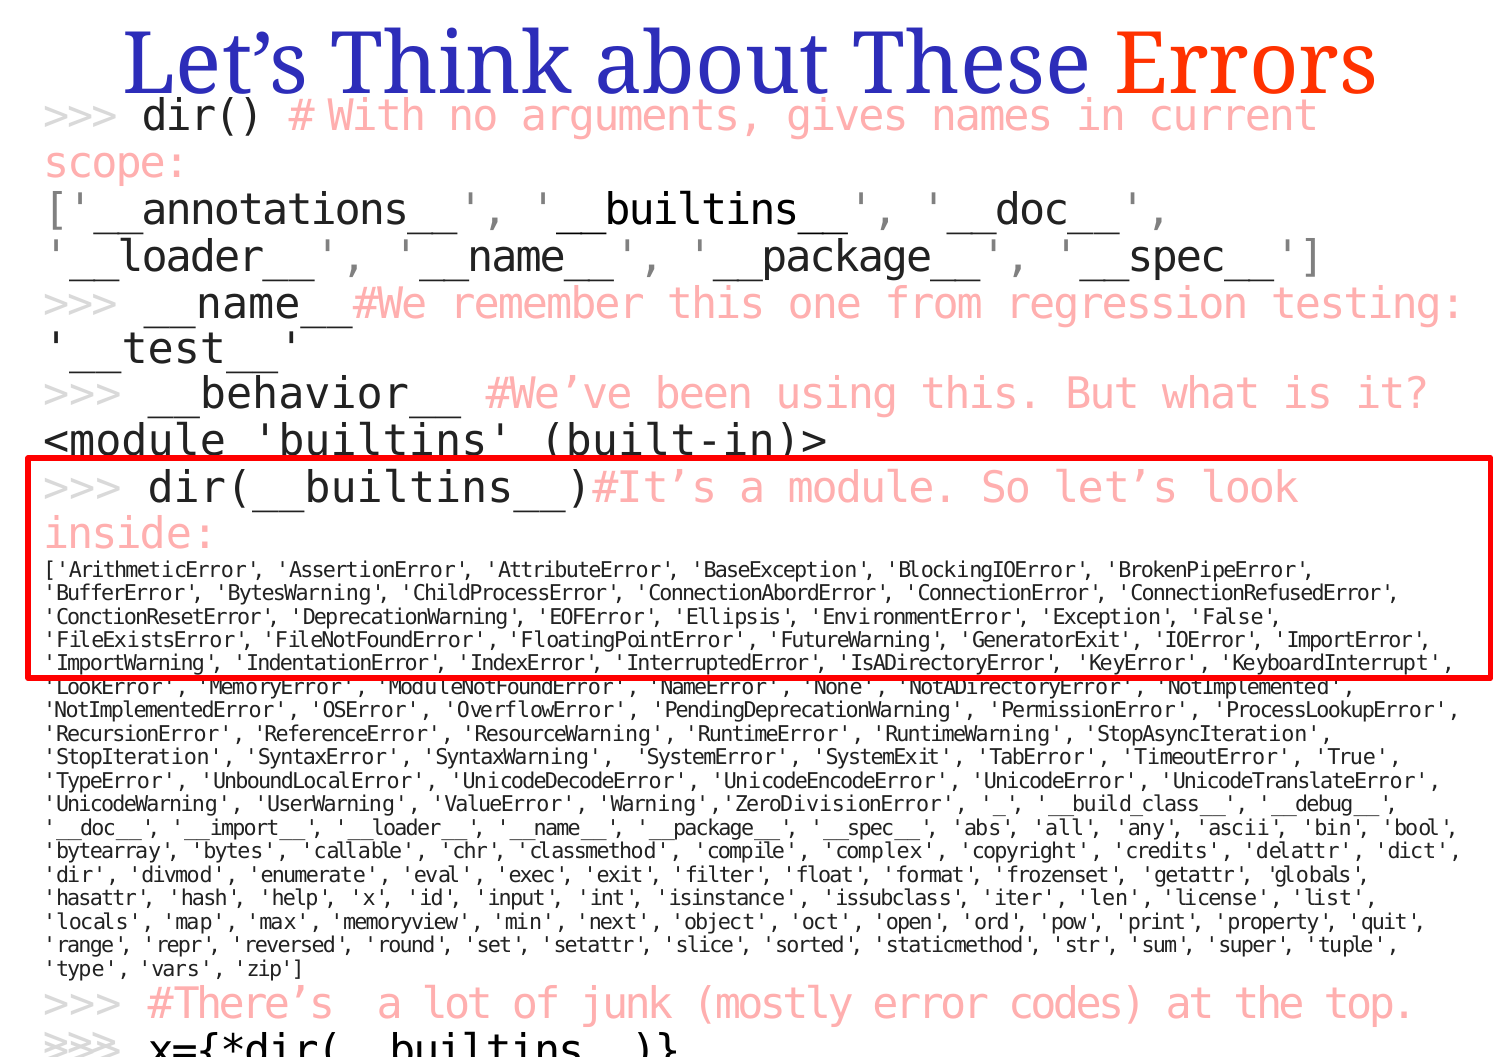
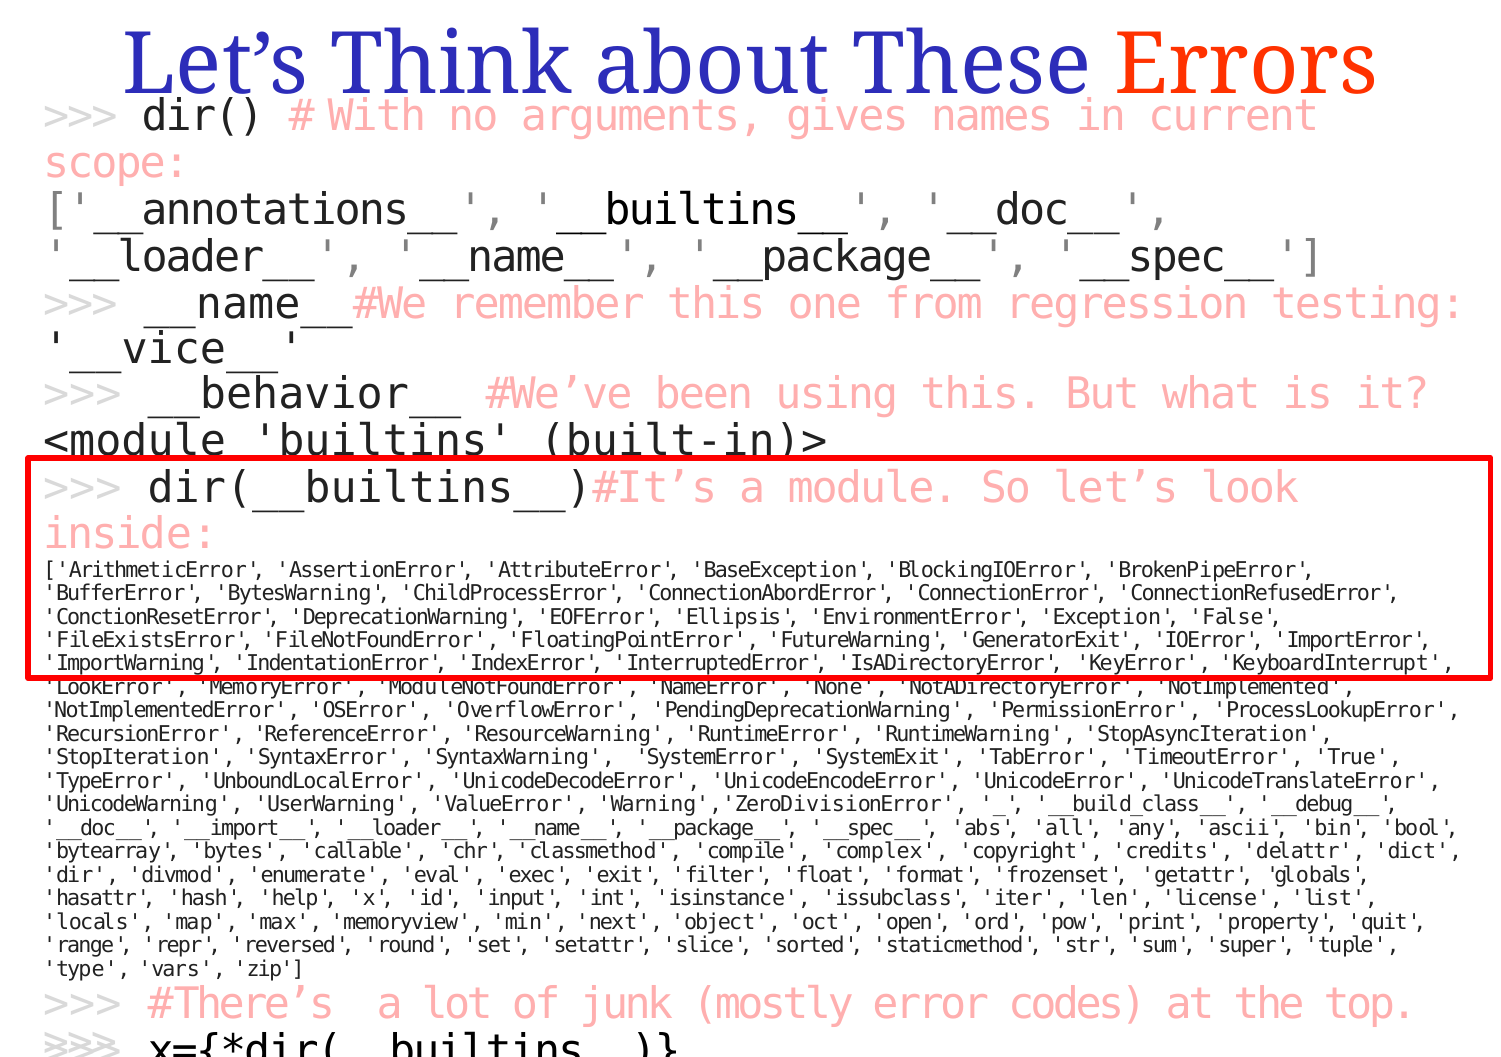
__test__: __test__ -> __vice__
